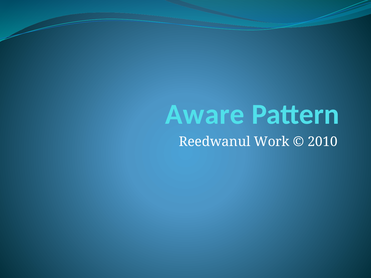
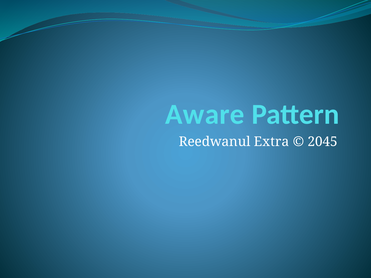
Work: Work -> Extra
2010: 2010 -> 2045
